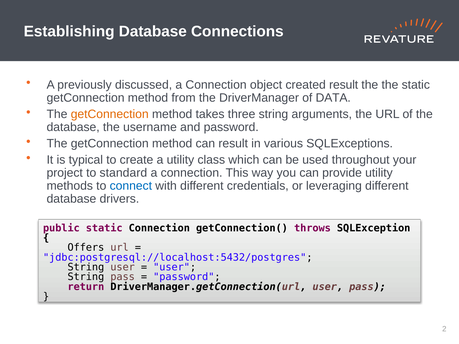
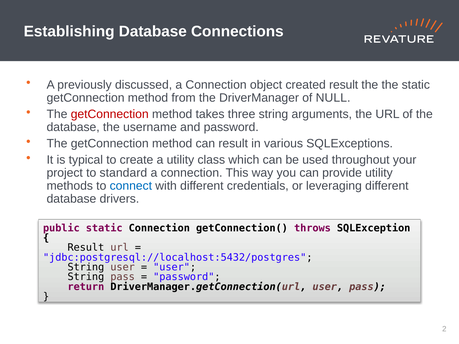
DATA: DATA -> NULL
getConnection at (110, 114) colour: orange -> red
Offers at (86, 248): Offers -> Result
